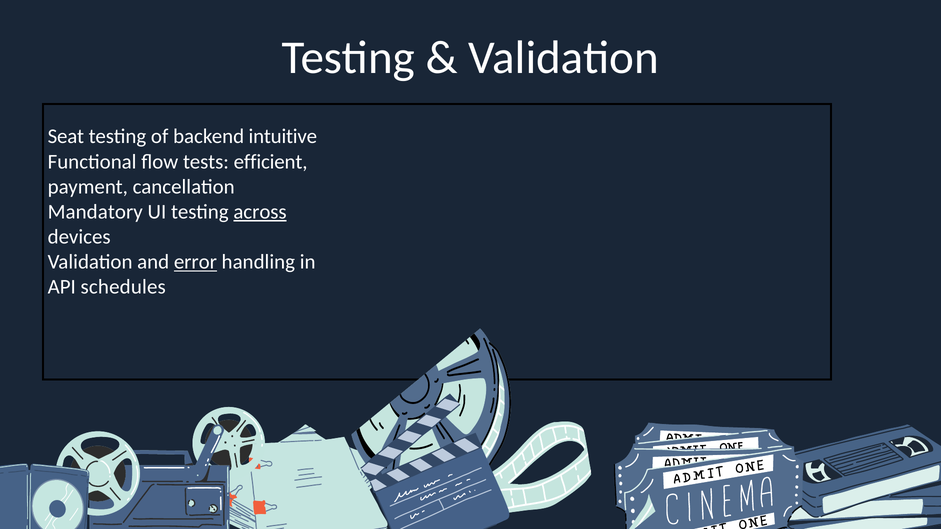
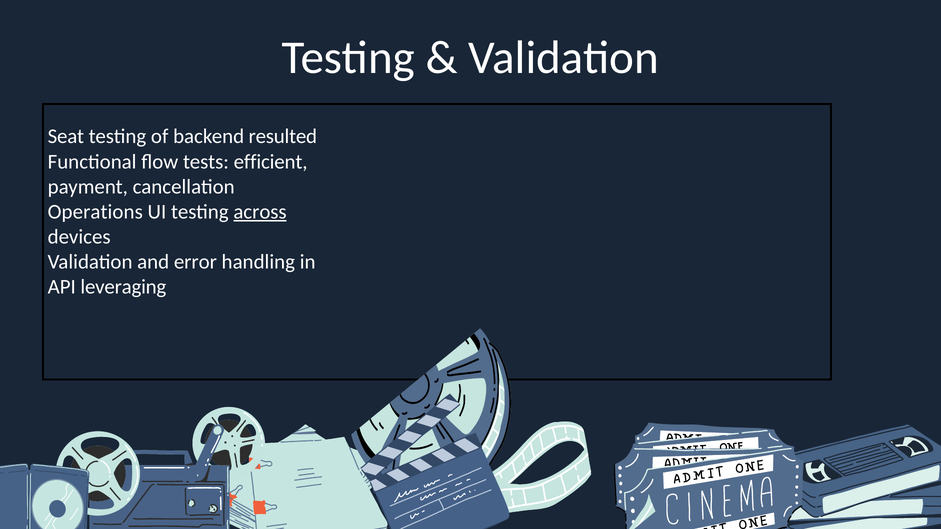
intuitive: intuitive -> resulted
Mandatory: Mandatory -> Operations
error underline: present -> none
schedules: schedules -> leveraging
